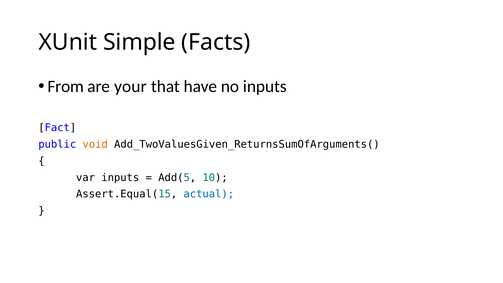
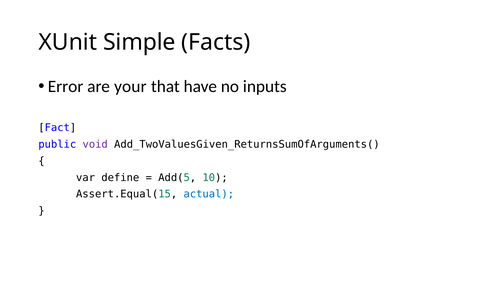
From: From -> Error
void colour: orange -> purple
var inputs: inputs -> define
